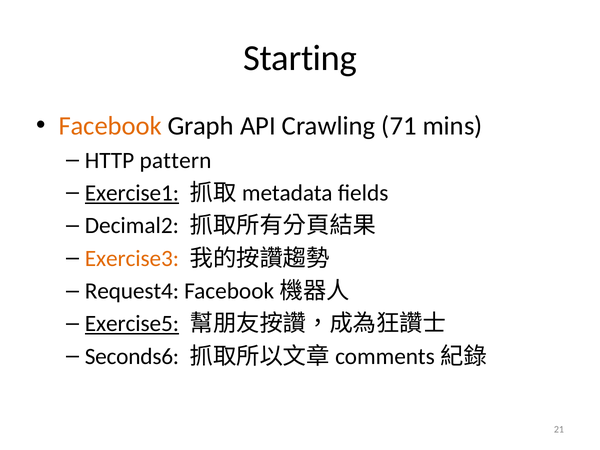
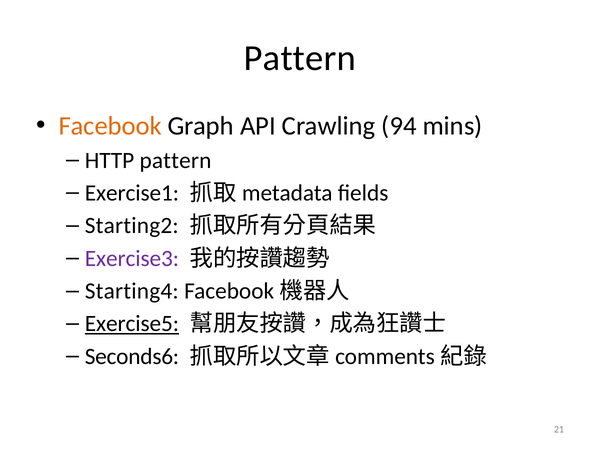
Starting at (300, 58): Starting -> Pattern
71: 71 -> 94
Exercise1 underline: present -> none
Decimal2: Decimal2 -> Starting2
Exercise3 colour: orange -> purple
Request4: Request4 -> Starting4
